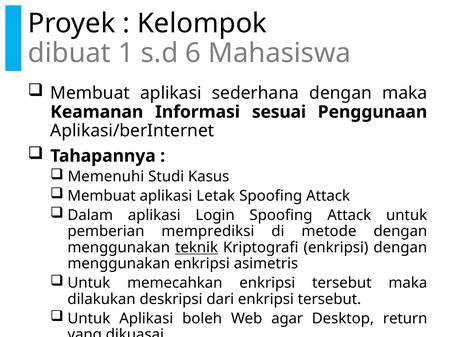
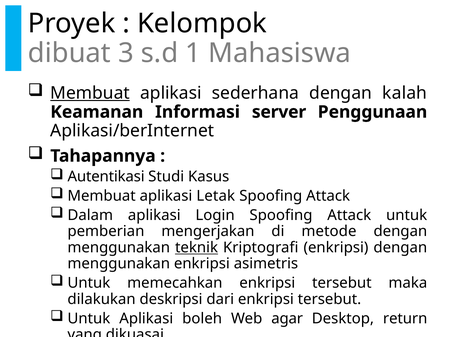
1: 1 -> 3
6: 6 -> 1
Membuat at (90, 93) underline: none -> present
dengan maka: maka -> kalah
sesuai: sesuai -> server
Memenuhi: Memenuhi -> Autentikasi
memprediksi: memprediksi -> mengerjakan
